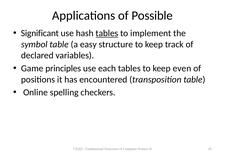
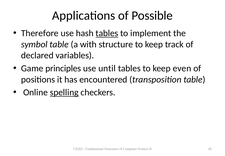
Significant: Significant -> Therefore
easy: easy -> with
each: each -> until
spelling underline: none -> present
